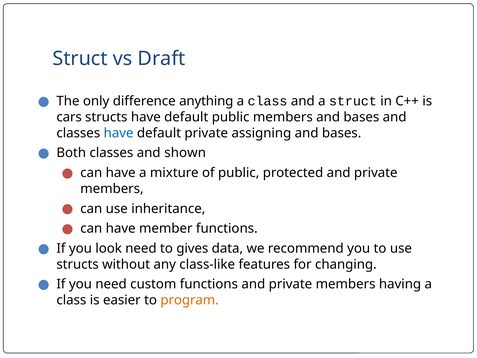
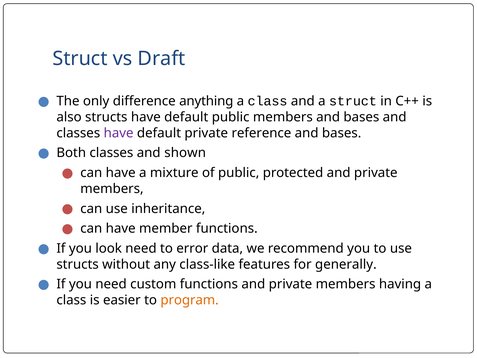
cars: cars -> also
have at (119, 133) colour: blue -> purple
assigning: assigning -> reference
gives: gives -> error
changing: changing -> generally
